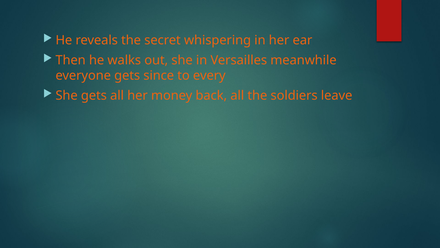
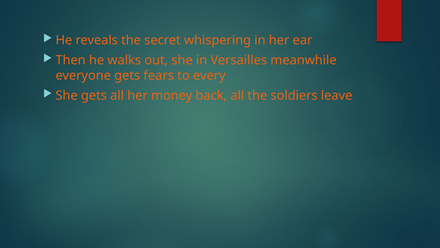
since: since -> fears
